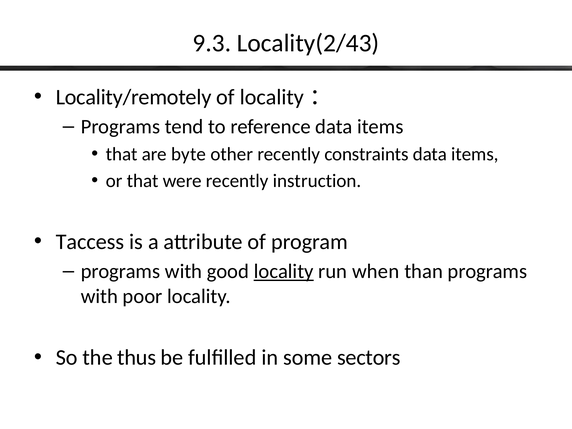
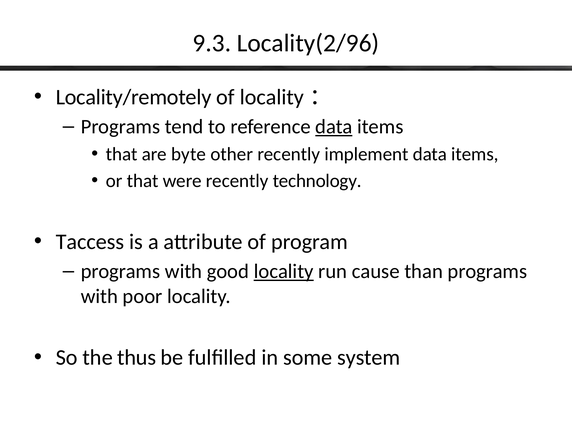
Locality(2/43: Locality(2/43 -> Locality(2/96
data at (334, 127) underline: none -> present
constraints: constraints -> implement
instruction: instruction -> technology
when: when -> cause
sectors: sectors -> system
